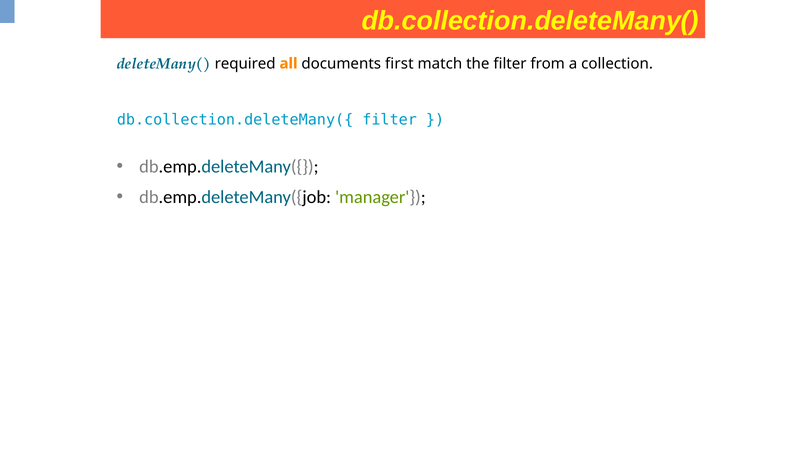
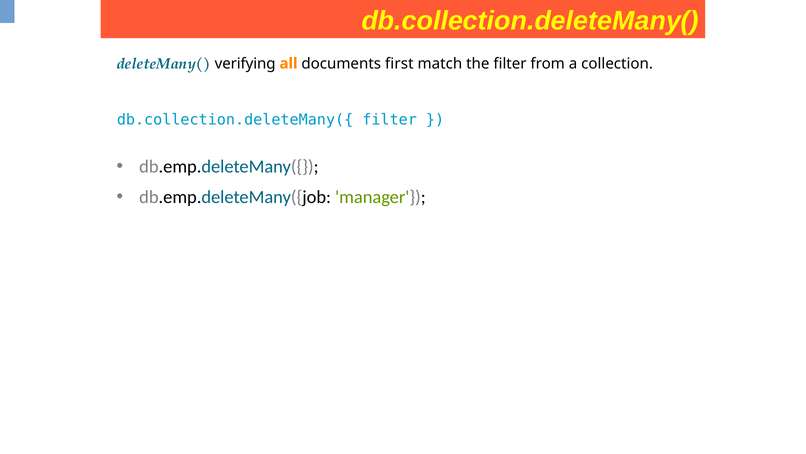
required: required -> verifying
